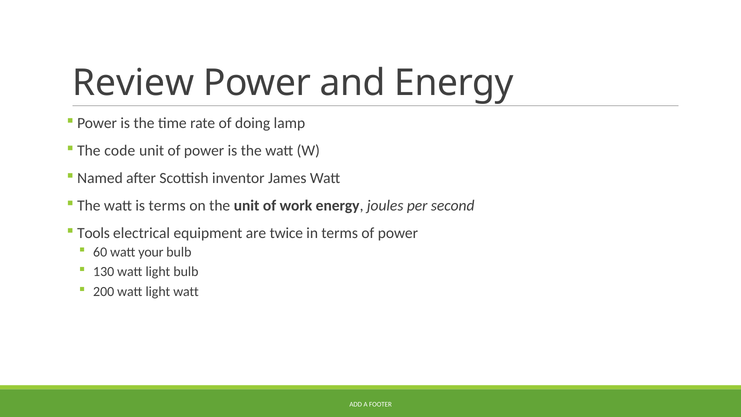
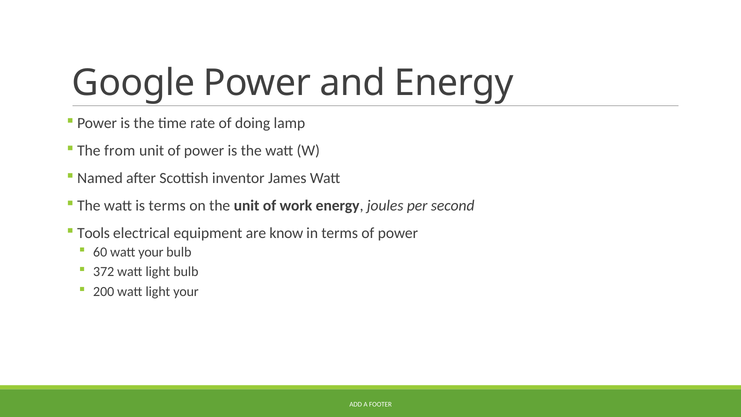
Review: Review -> Google
code: code -> from
twice: twice -> know
130: 130 -> 372
light watt: watt -> your
